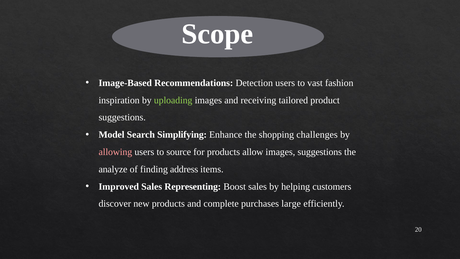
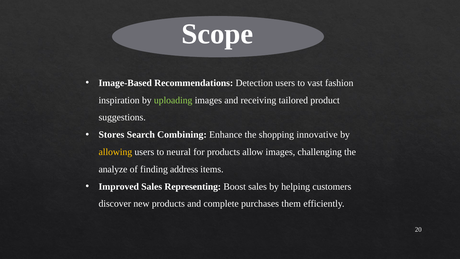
Model: Model -> Stores
Simplifying: Simplifying -> Combining
challenges: challenges -> innovative
allowing colour: pink -> yellow
source: source -> neural
images suggestions: suggestions -> challenging
large: large -> them
